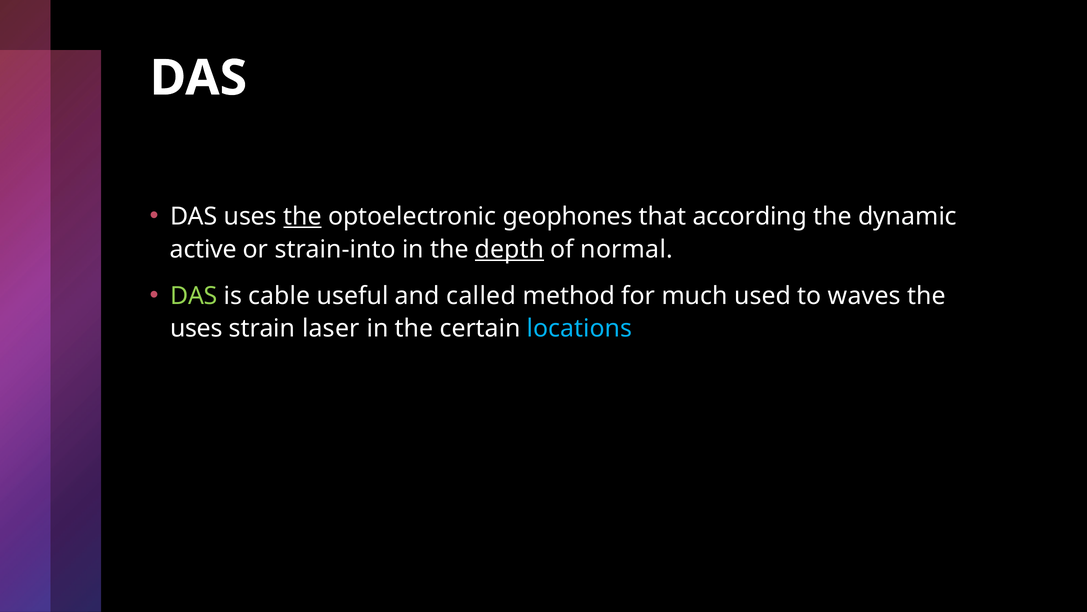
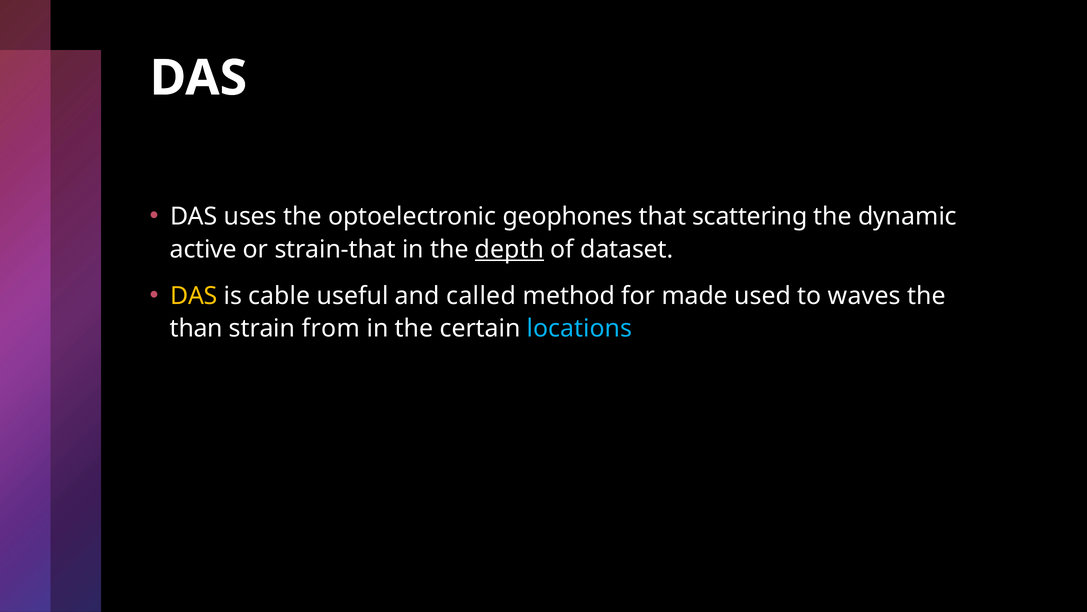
the at (302, 216) underline: present -> none
according: according -> scattering
strain-into: strain-into -> strain-that
normal: normal -> dataset
DAS at (194, 296) colour: light green -> yellow
much: much -> made
uses at (196, 328): uses -> than
laser: laser -> from
